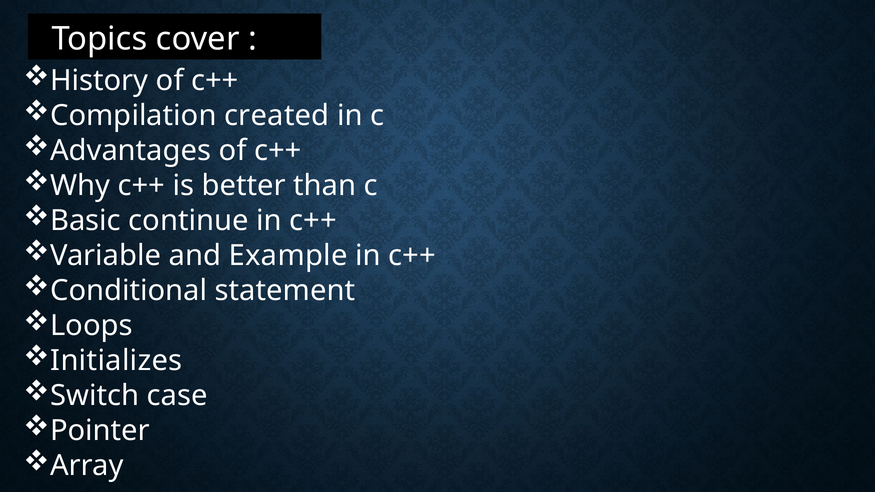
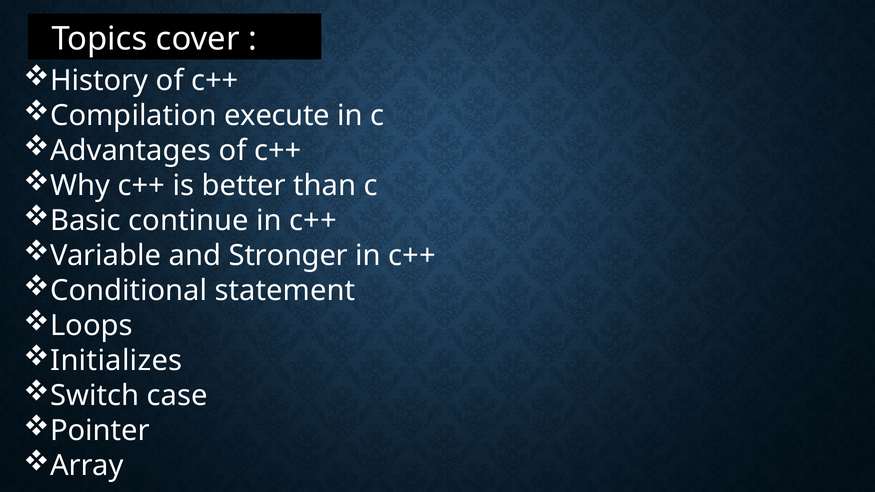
created: created -> execute
Example: Example -> Stronger
